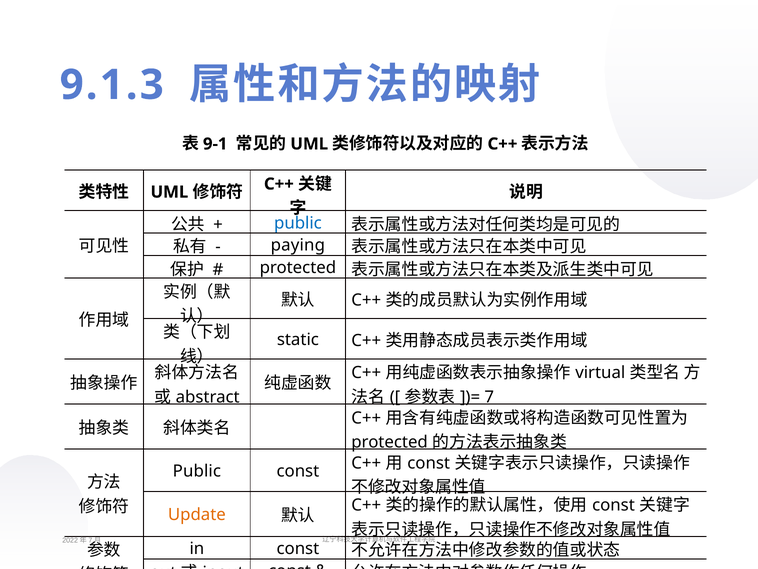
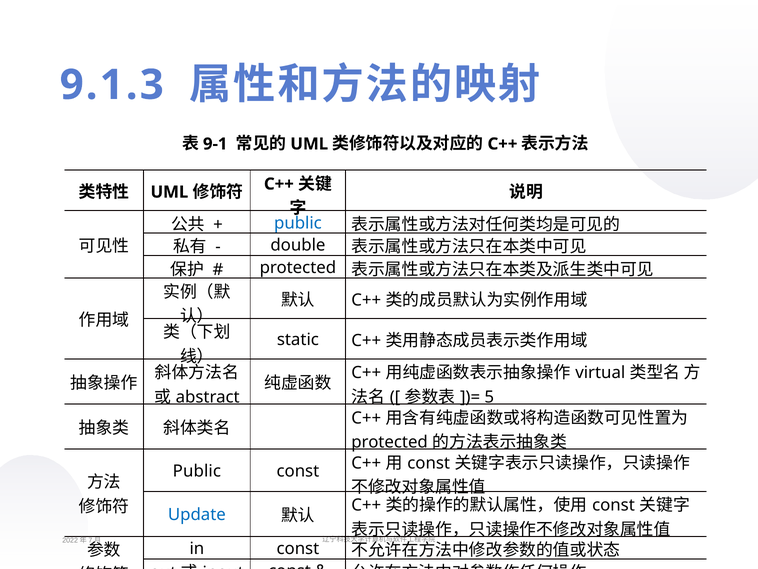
paying: paying -> double
7: 7 -> 5
Update colour: orange -> blue
